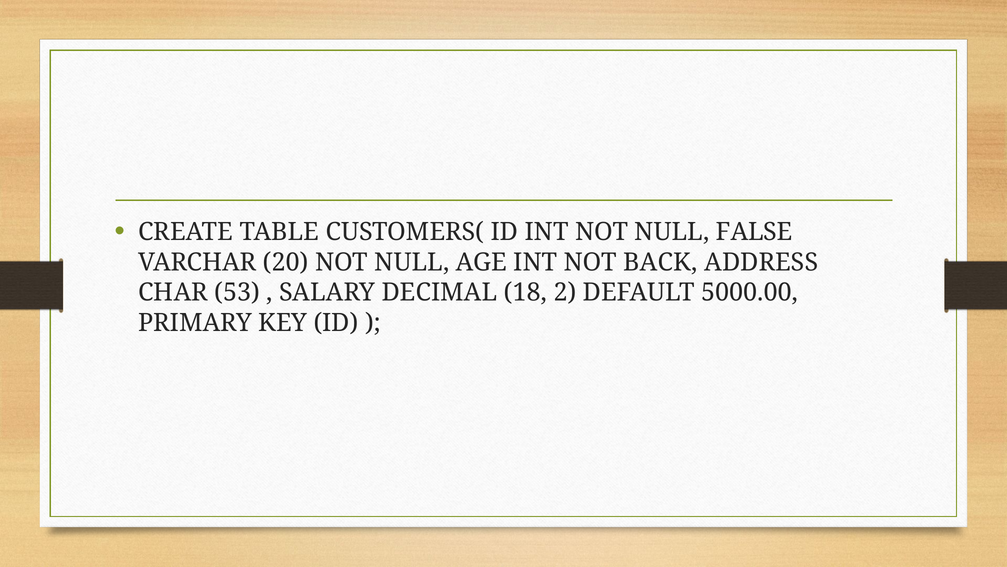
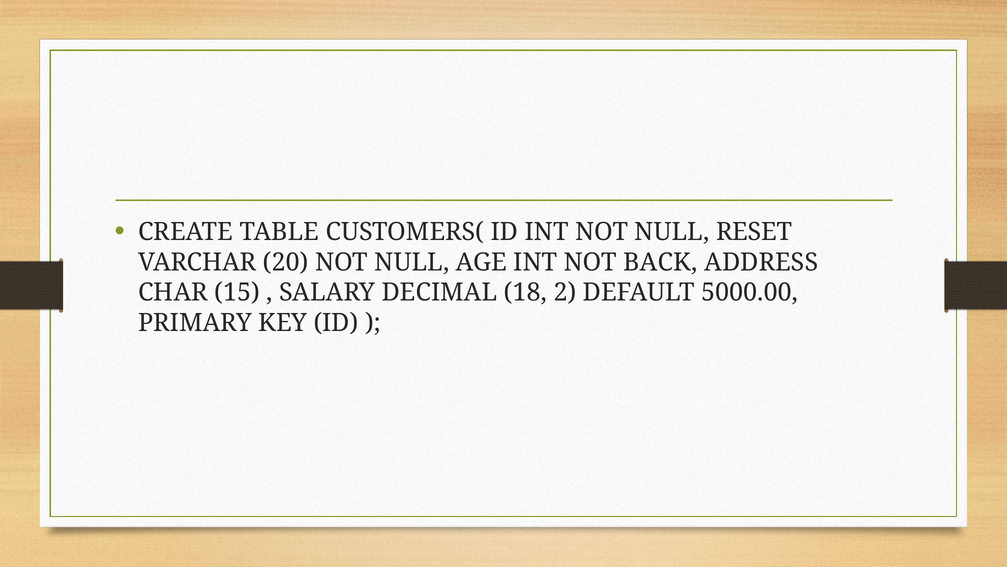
FALSE: FALSE -> RESET
53: 53 -> 15
